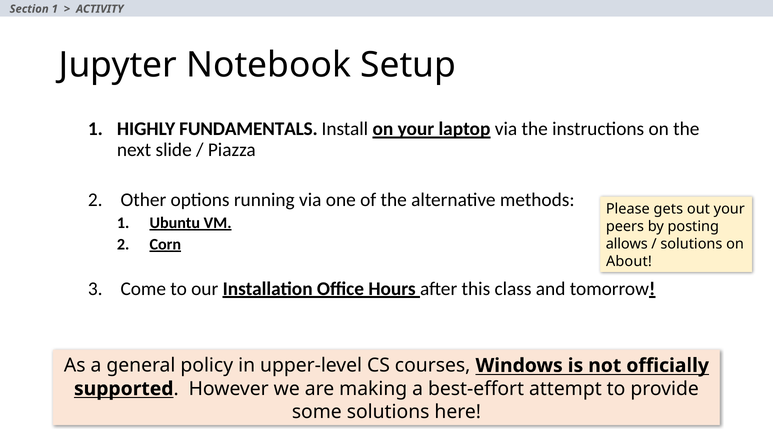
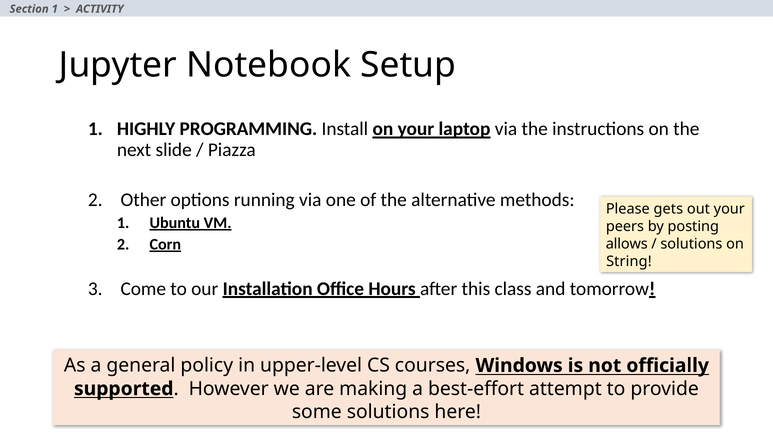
FUNDAMENTALS: FUNDAMENTALS -> PROGRAMMING
About: About -> String
